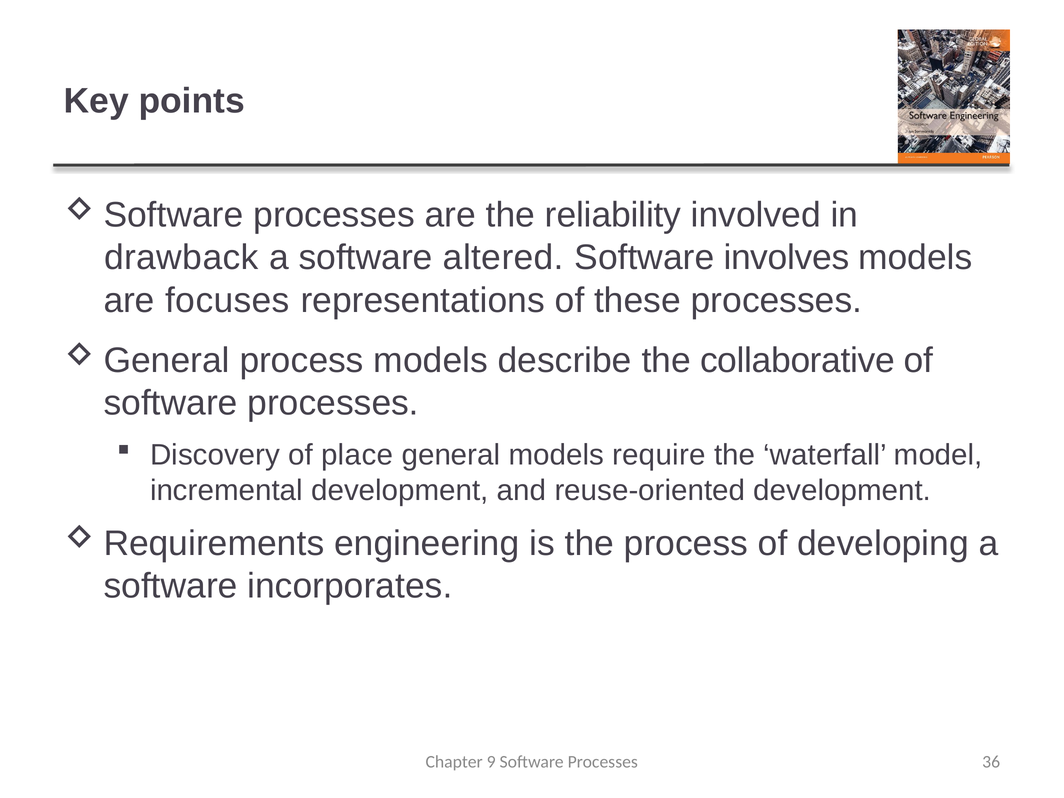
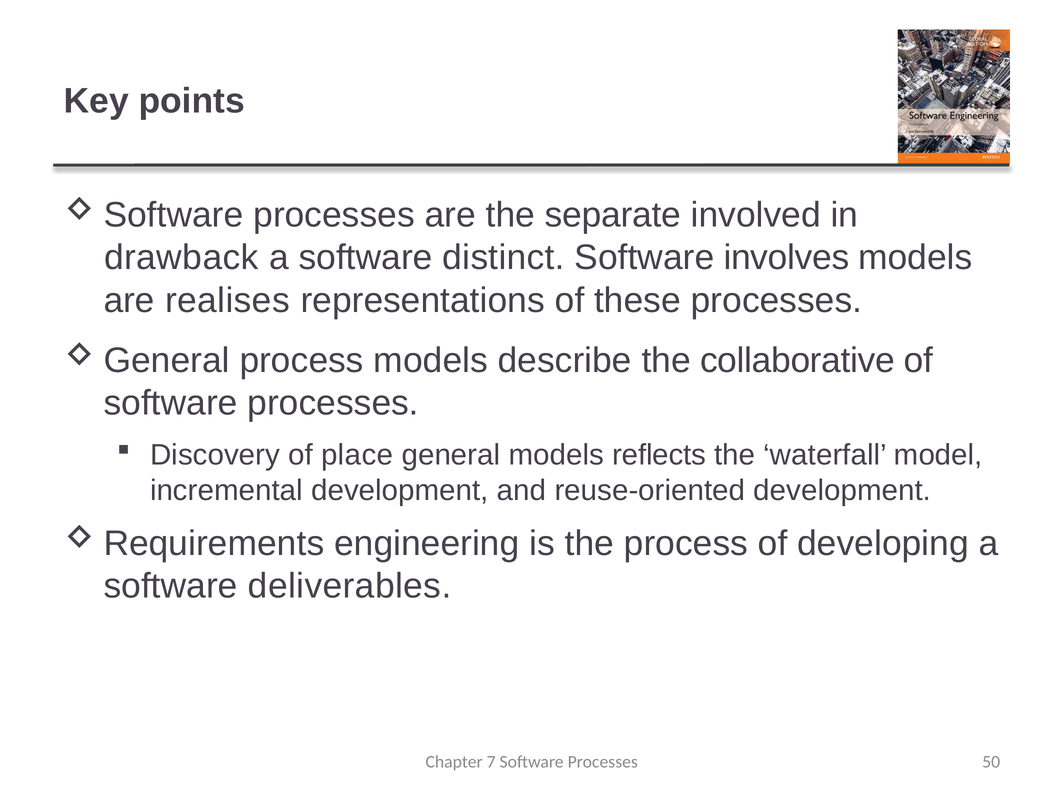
reliability: reliability -> separate
altered: altered -> distinct
focuses: focuses -> realises
require: require -> reflects
incorporates: incorporates -> deliverables
9: 9 -> 7
36: 36 -> 50
